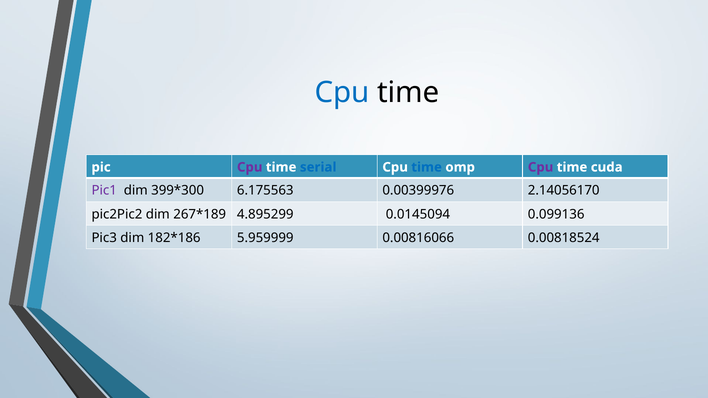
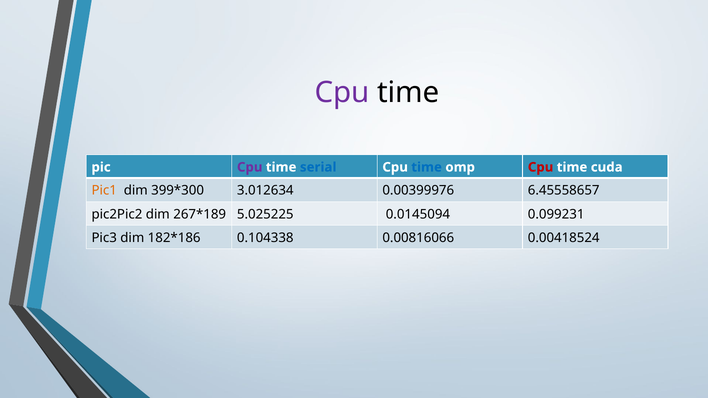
Cpu at (342, 93) colour: blue -> purple
Cpu at (541, 167) colour: purple -> red
Pic1 colour: purple -> orange
6.175563: 6.175563 -> 3.012634
2.14056170: 2.14056170 -> 6.45558657
4.895299: 4.895299 -> 5.025225
0.099136: 0.099136 -> 0.099231
5.959999: 5.959999 -> 0.104338
0.00818524: 0.00818524 -> 0.00418524
